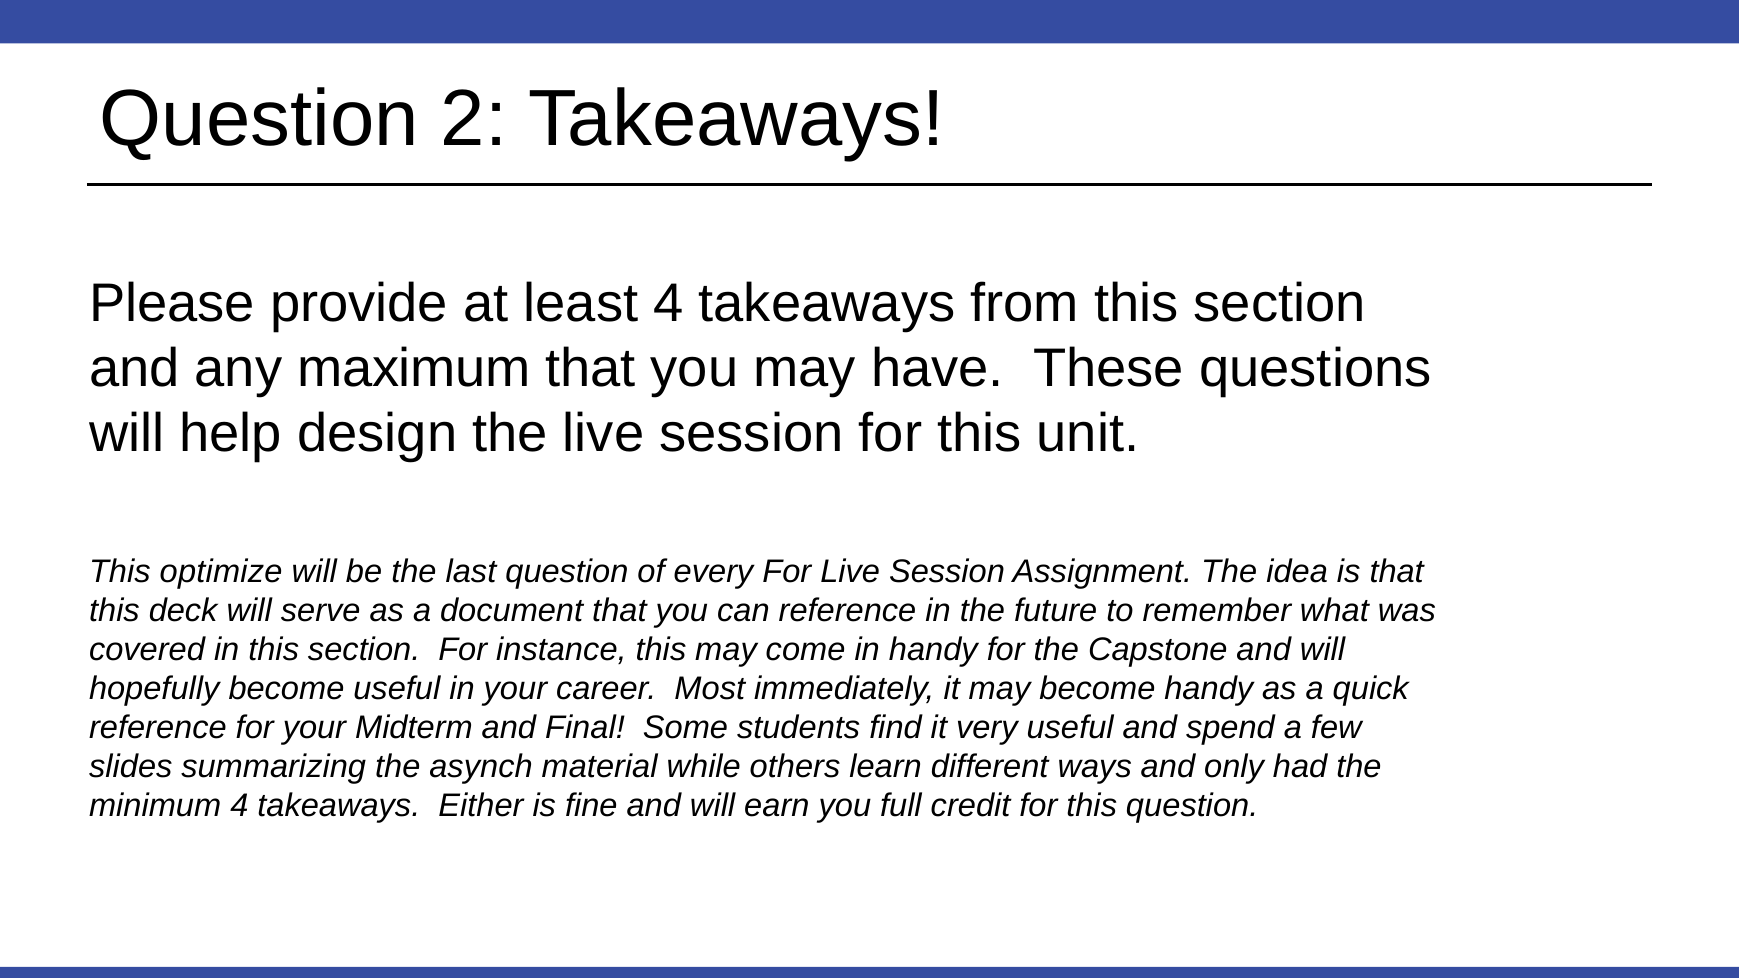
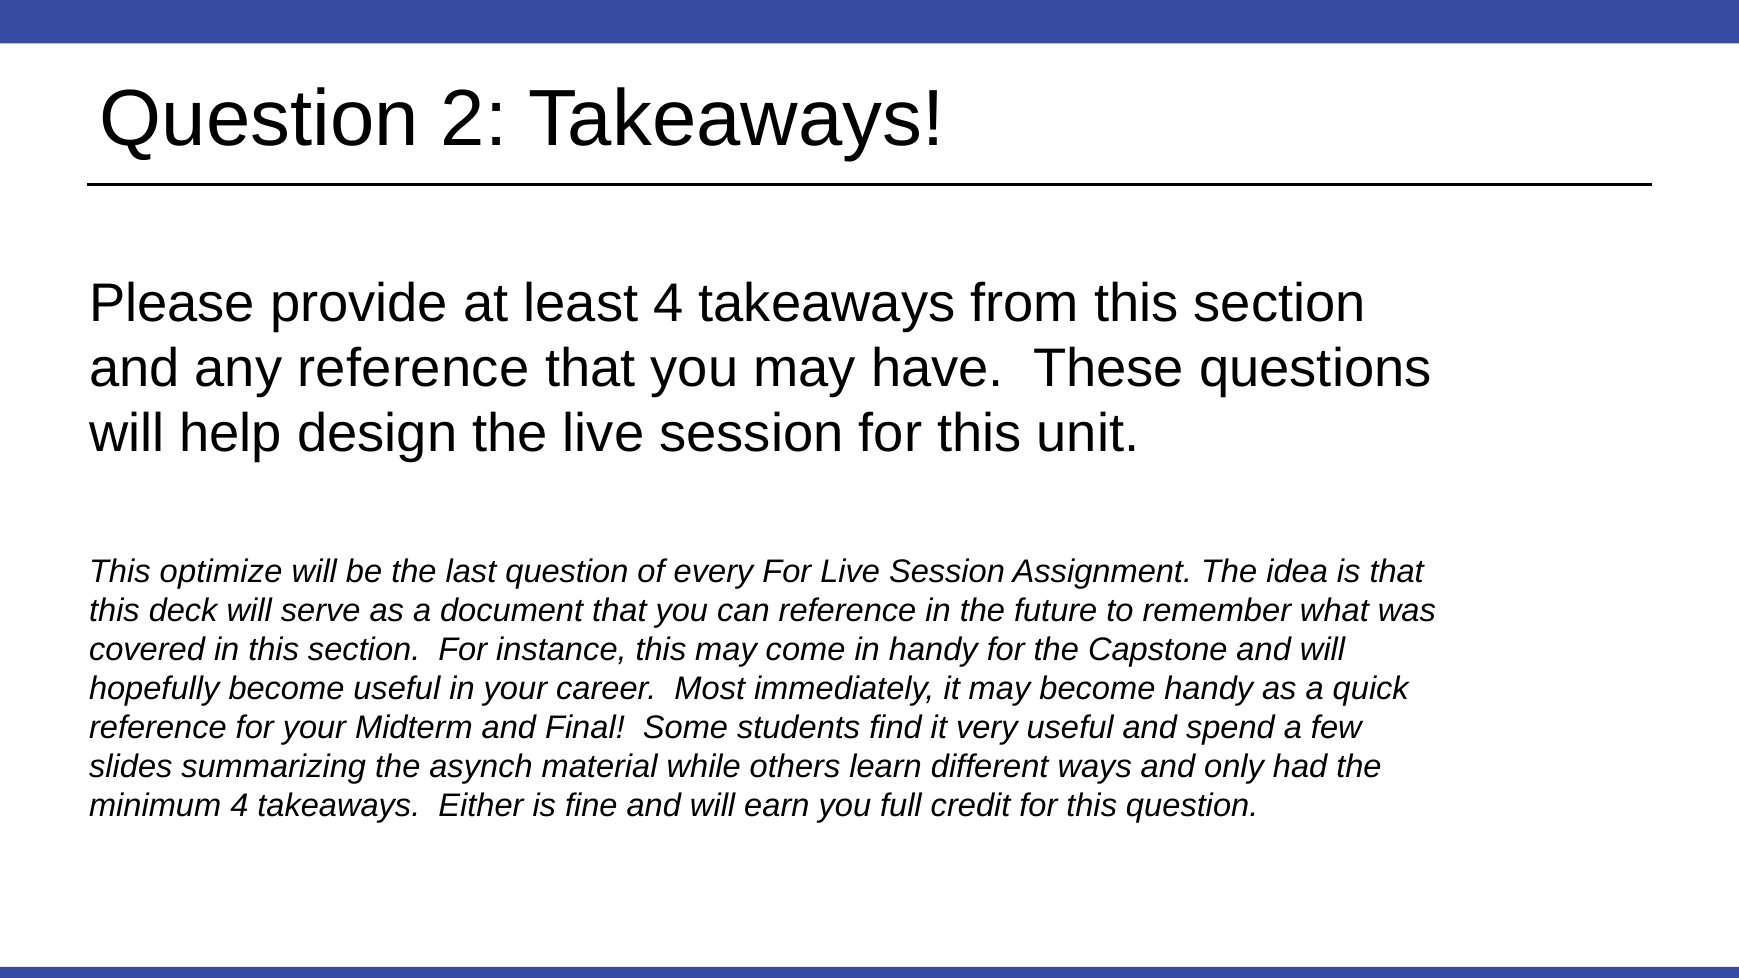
any maximum: maximum -> reference
